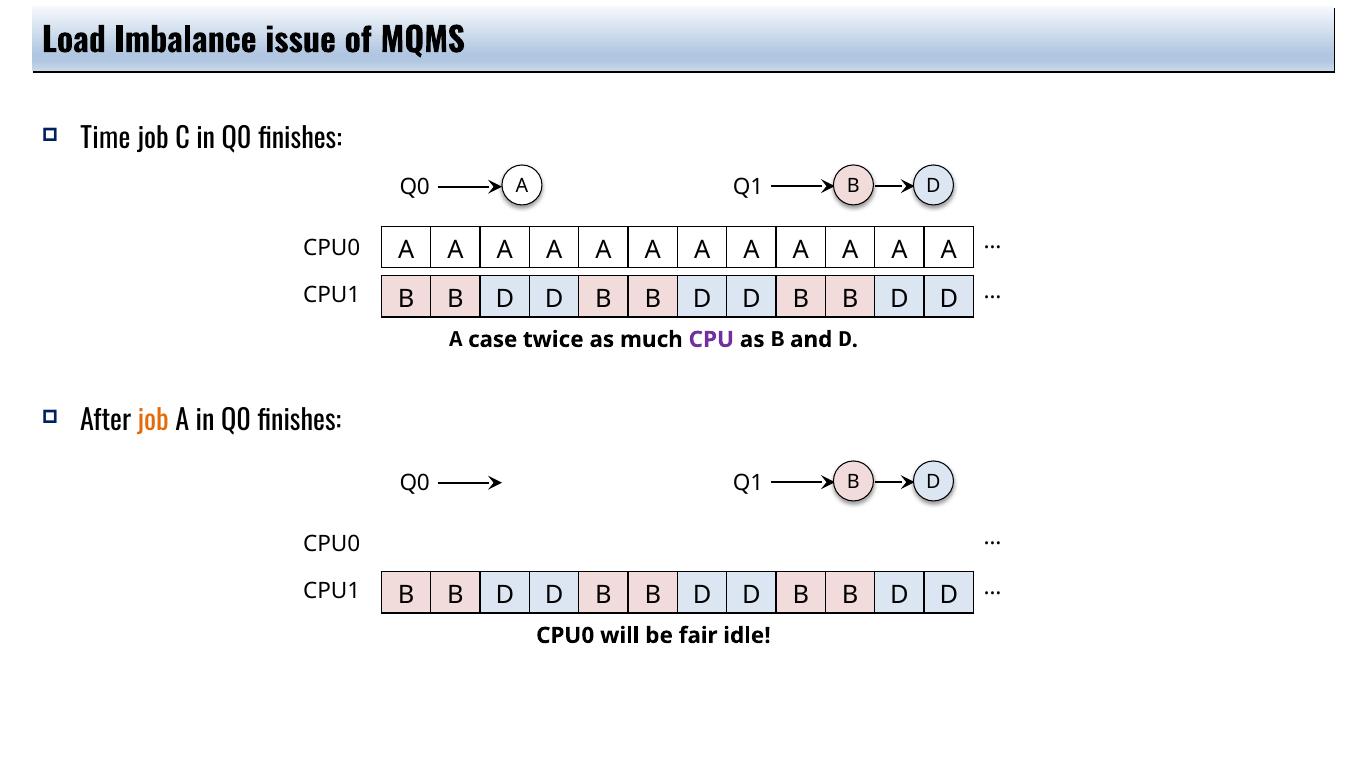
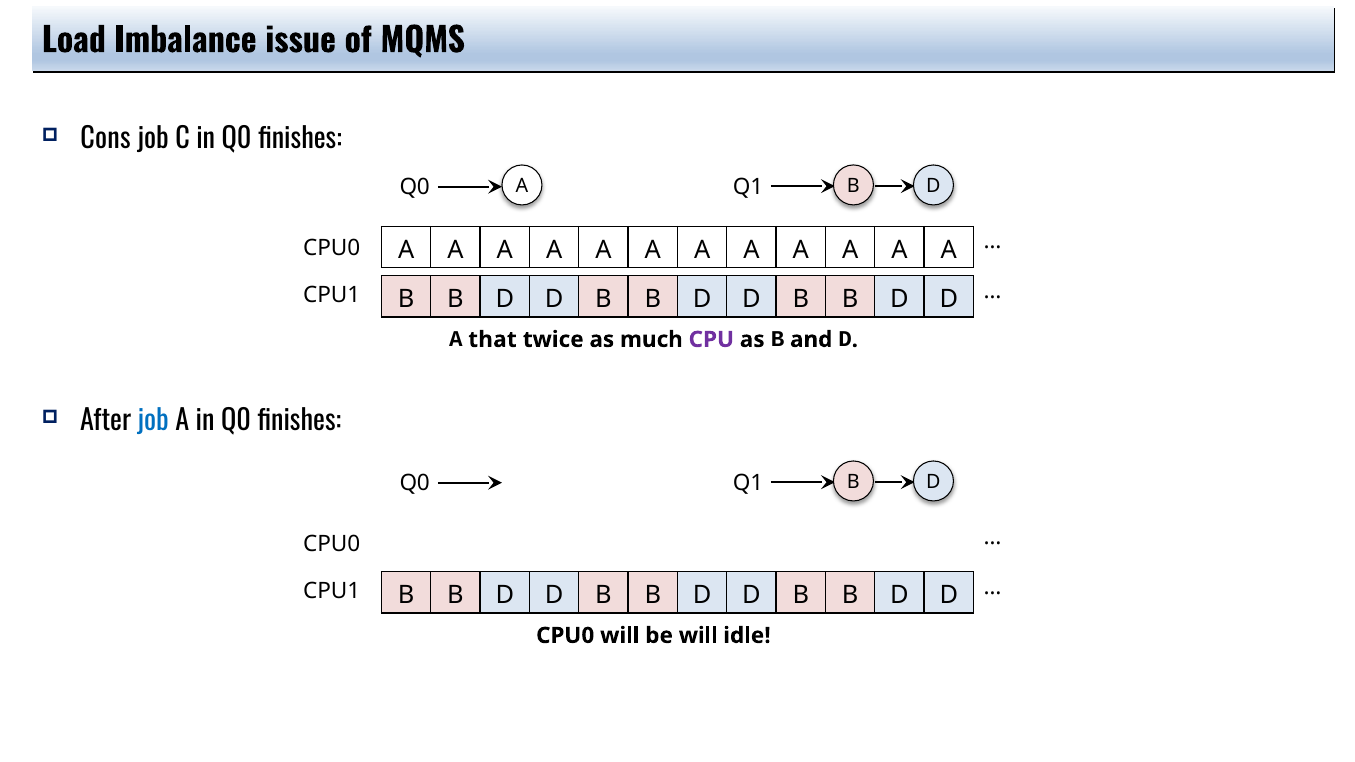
Time: Time -> Cons
case: case -> that
job at (153, 421) colour: orange -> blue
be fair: fair -> will
